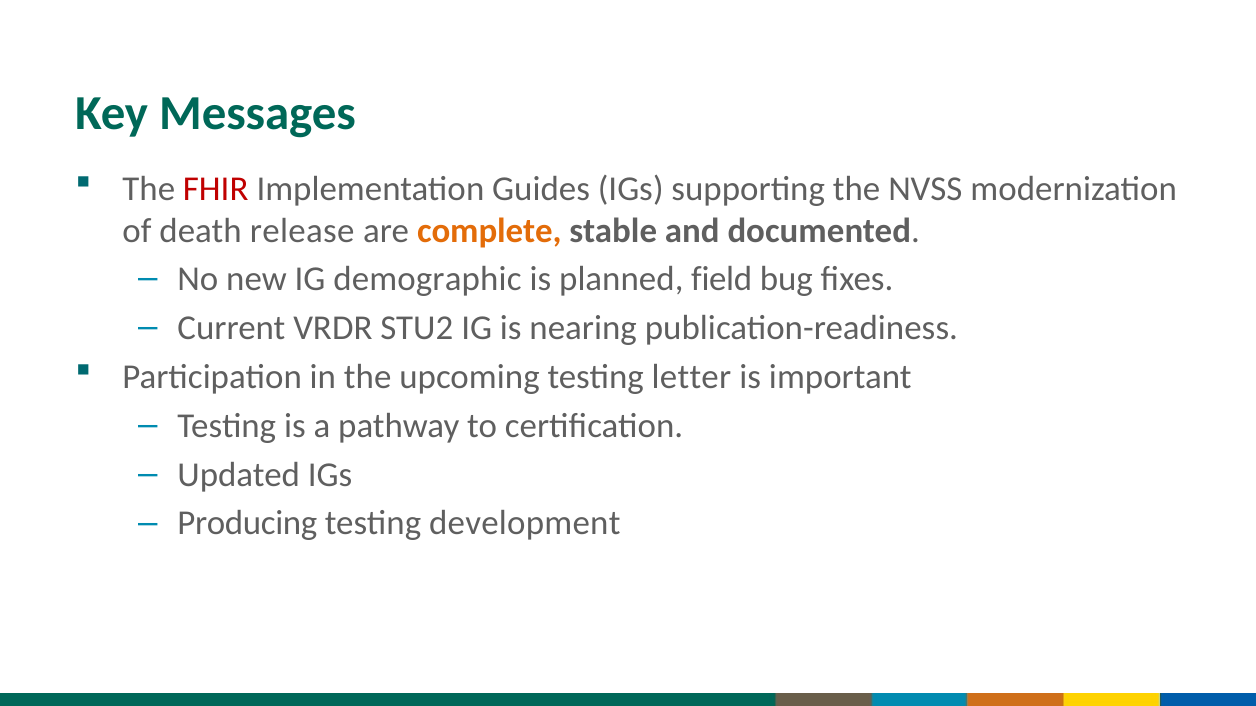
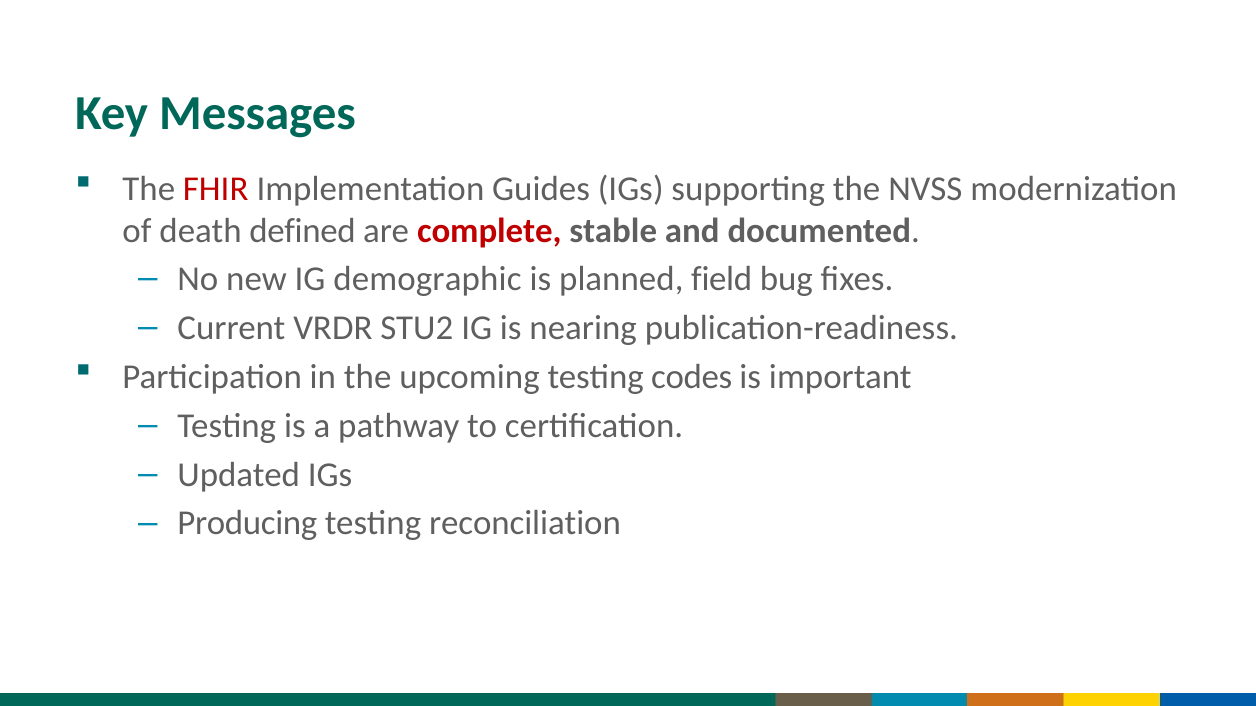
release: release -> defined
complete colour: orange -> red
letter: letter -> codes
development: development -> reconciliation
